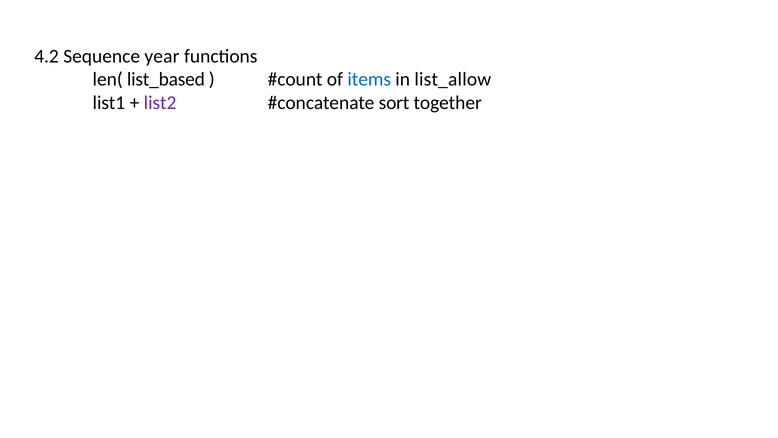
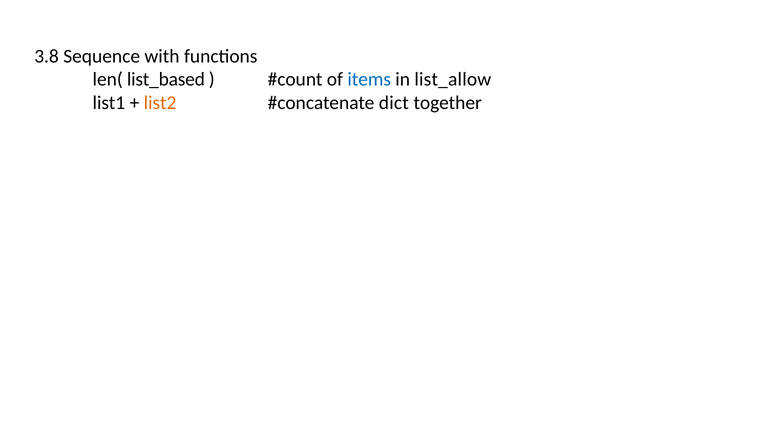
4.2: 4.2 -> 3.8
year: year -> with
list2 colour: purple -> orange
sort: sort -> dict
